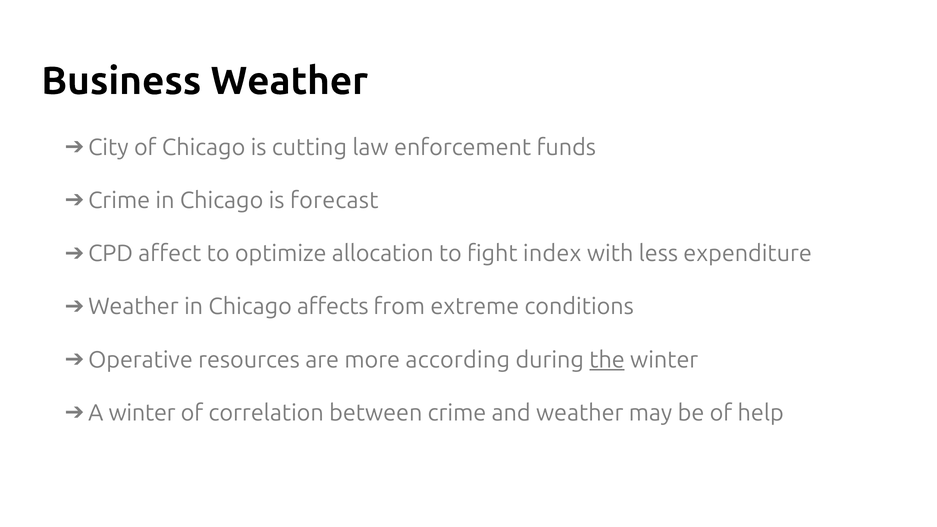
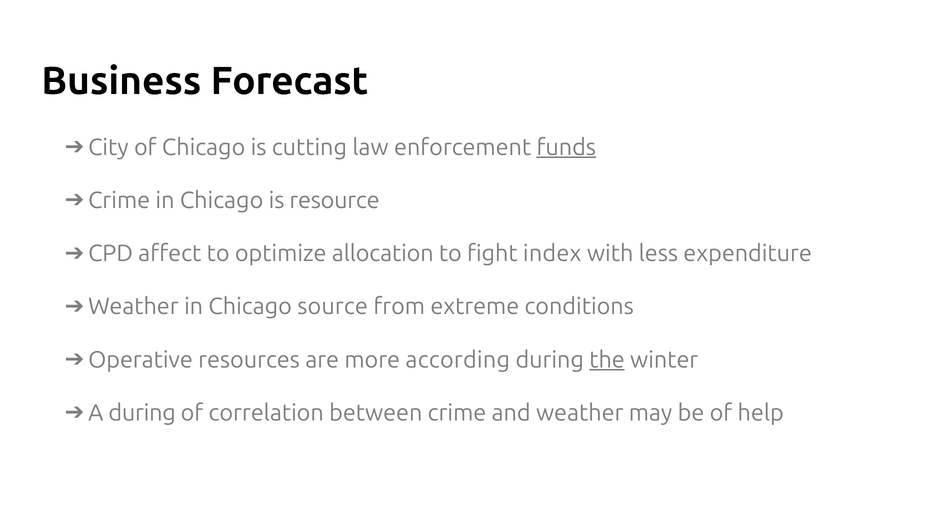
Business Weather: Weather -> Forecast
funds underline: none -> present
forecast: forecast -> resource
affects: affects -> source
winter at (142, 413): winter -> during
